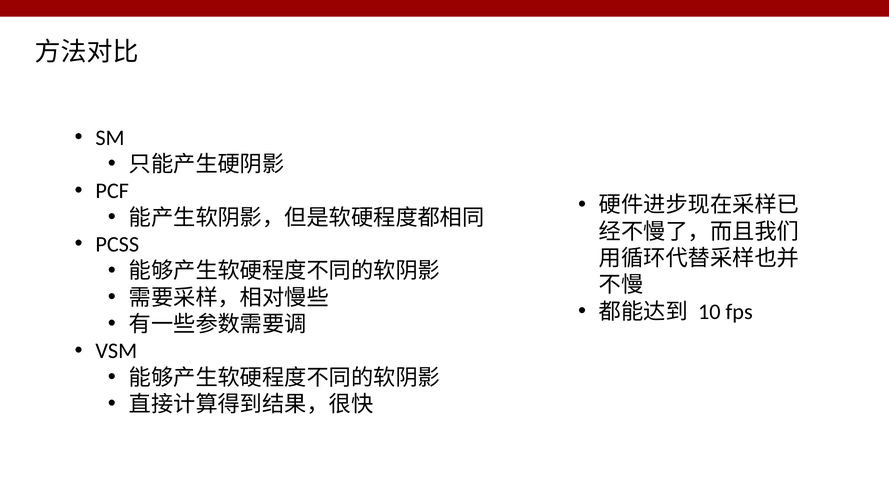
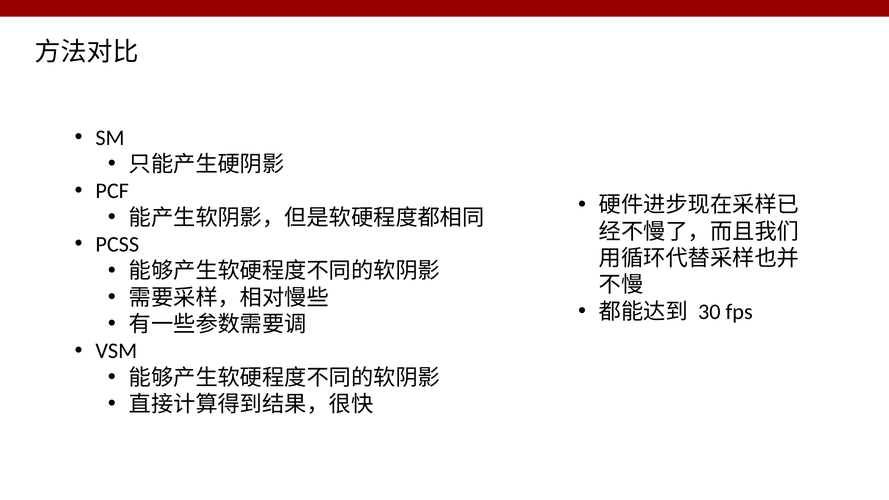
10: 10 -> 30
